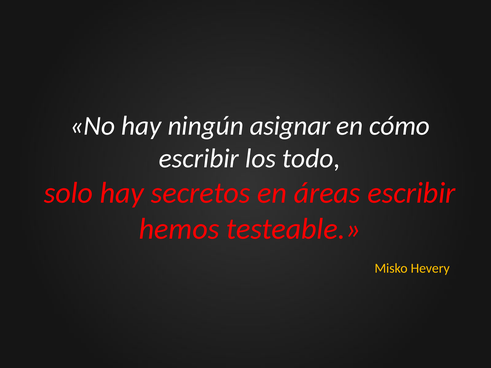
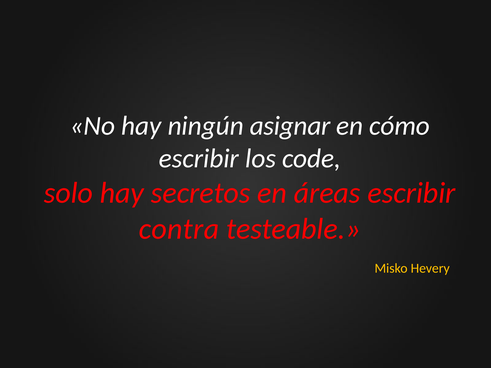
todo: todo -> code
hemos: hemos -> contra
